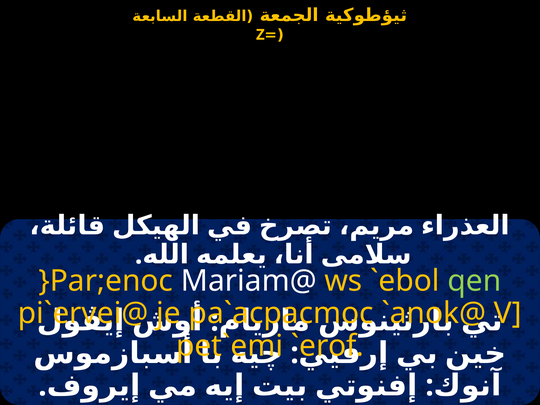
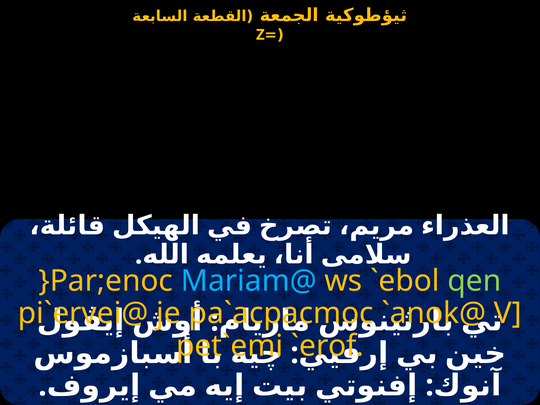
Mariam@ colour: white -> light blue
